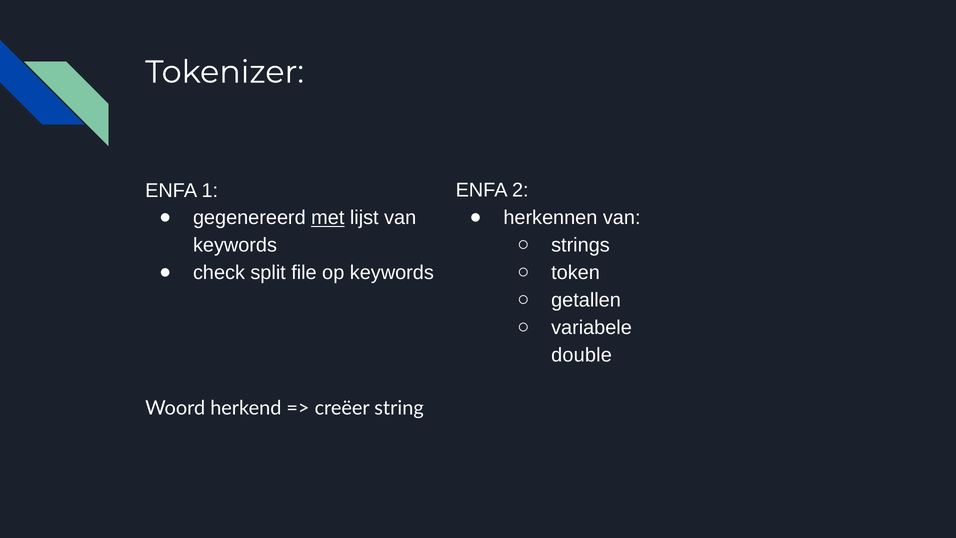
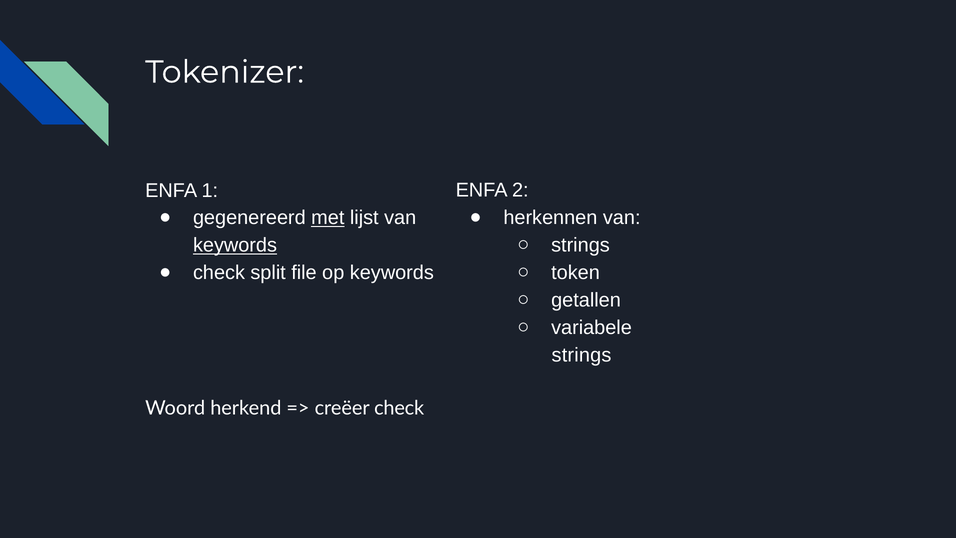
keywords at (235, 245) underline: none -> present
double at (582, 355): double -> strings
creëer string: string -> check
